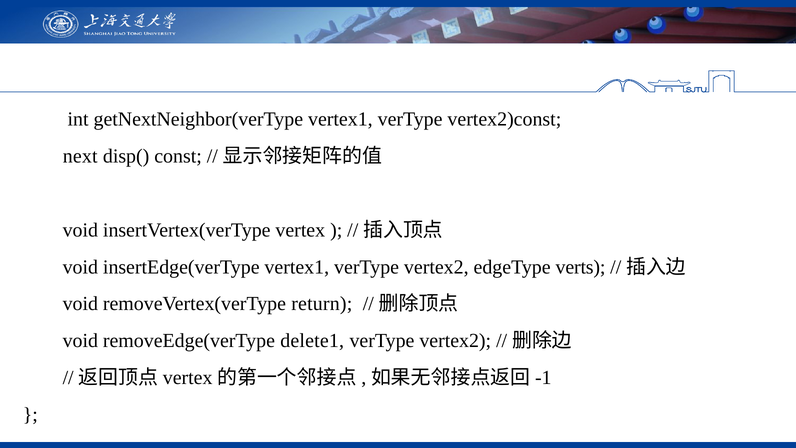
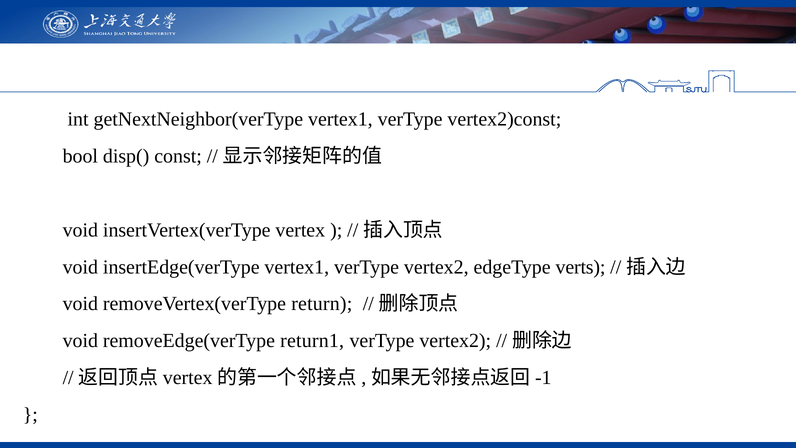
next: next -> bool
delete1: delete1 -> return1
